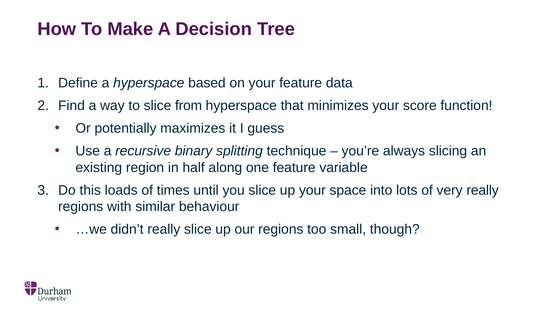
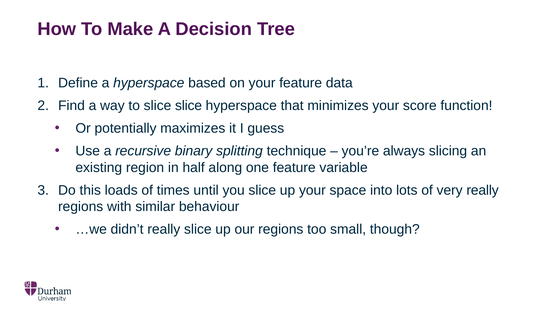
slice from: from -> slice
